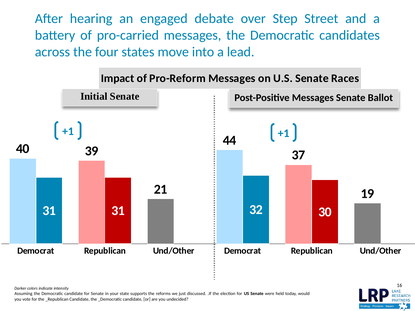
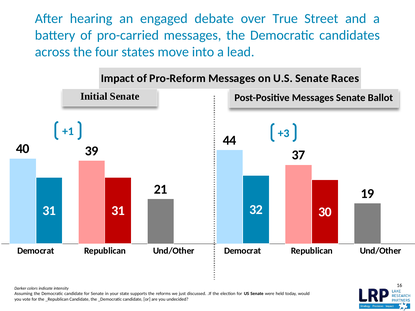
Step: Step -> True
+1 +1: +1 -> +3
